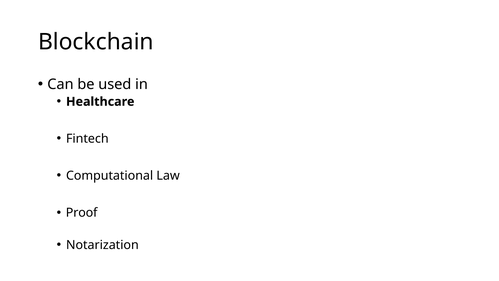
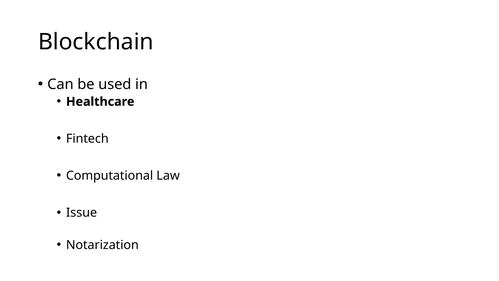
Proof: Proof -> Issue
